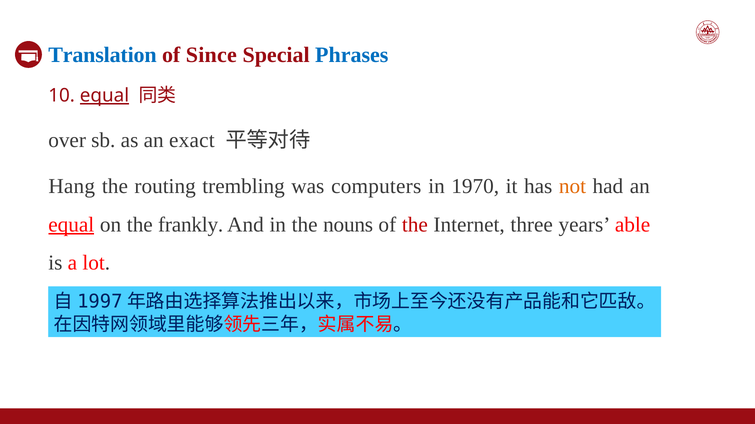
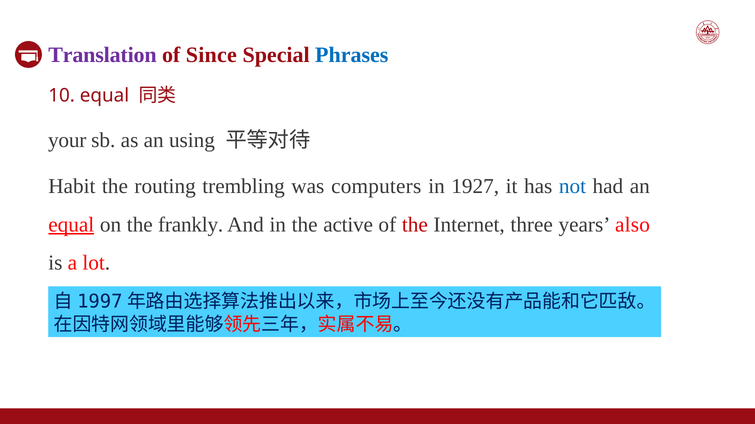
Translation colour: blue -> purple
equal at (104, 96) underline: present -> none
over: over -> your
exact: exact -> using
Hang: Hang -> Habit
1970: 1970 -> 1927
not colour: orange -> blue
nouns: nouns -> active
able: able -> also
